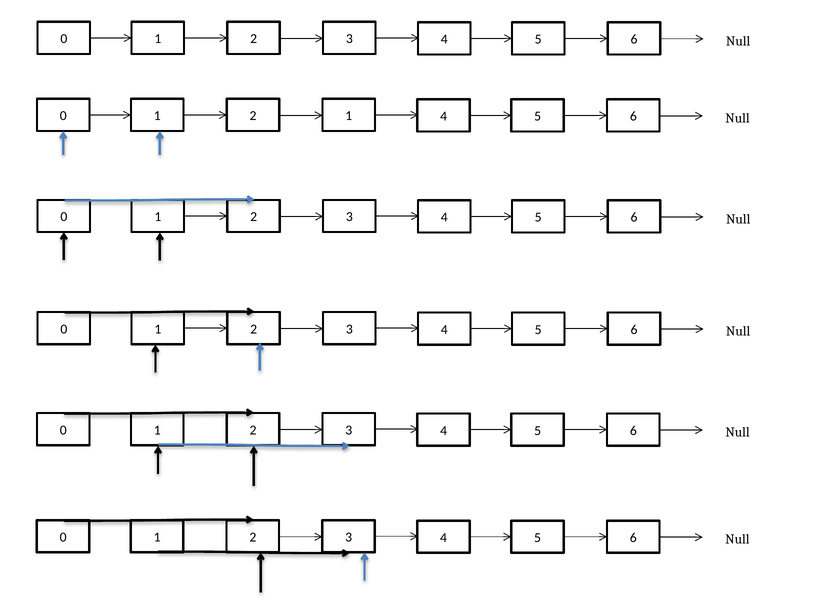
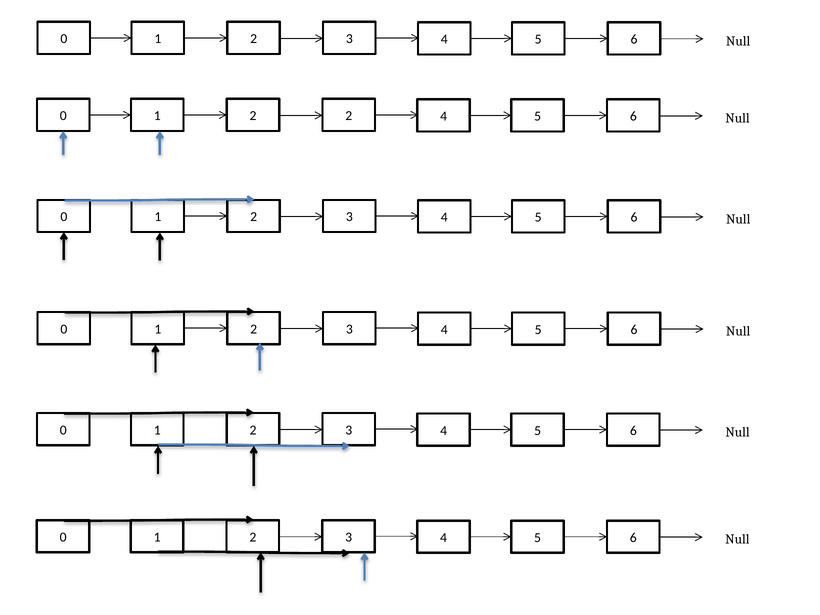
2 1: 1 -> 2
